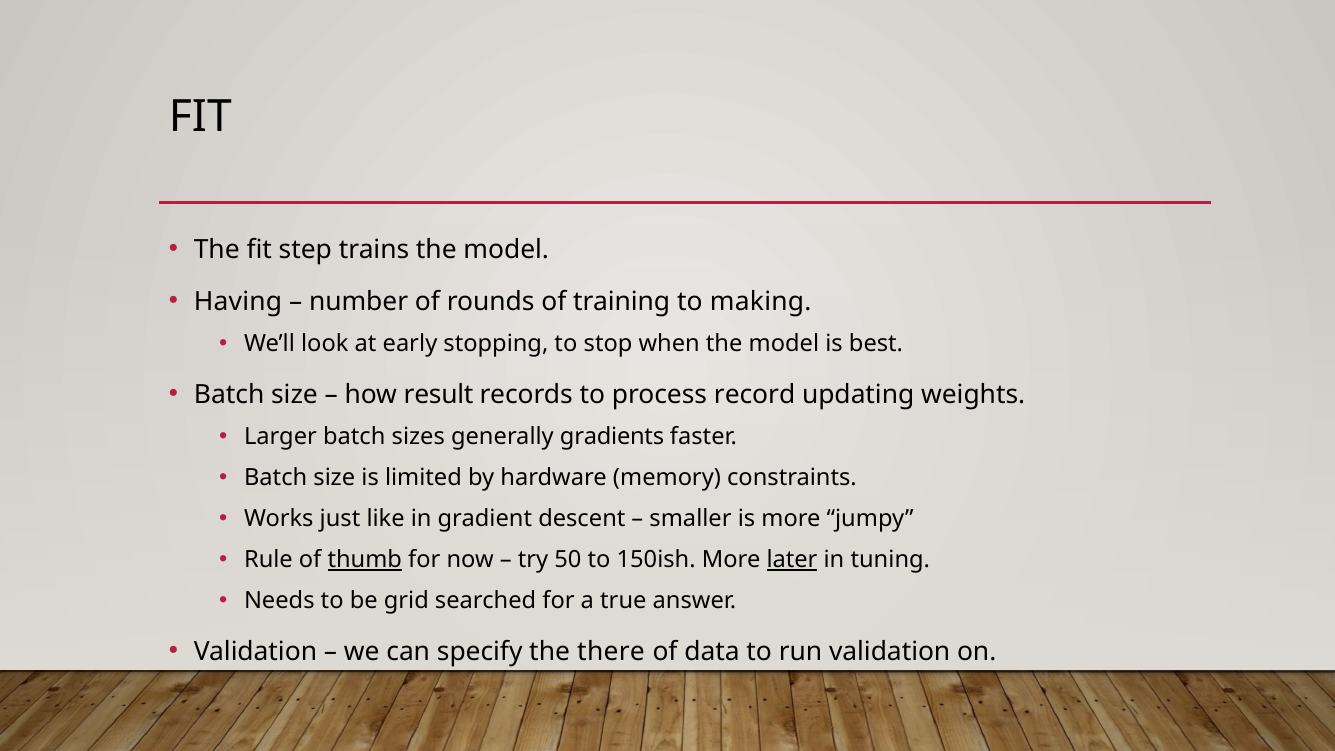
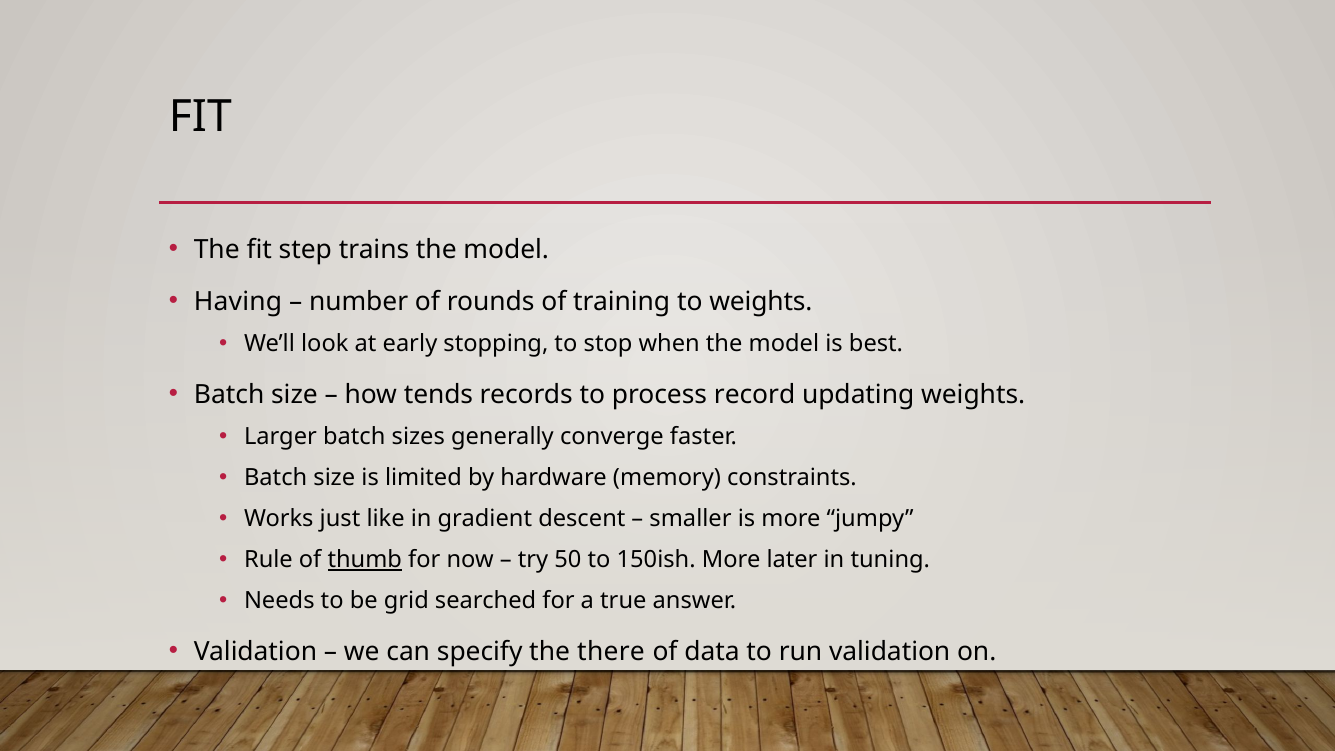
to making: making -> weights
result: result -> tends
gradients: gradients -> converge
later underline: present -> none
